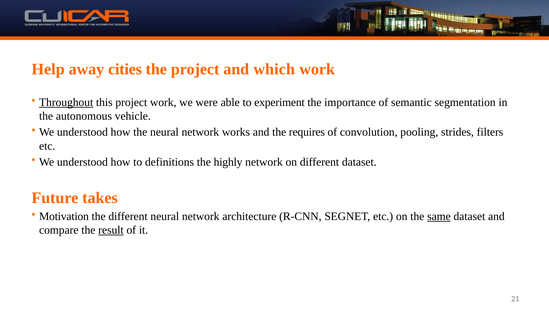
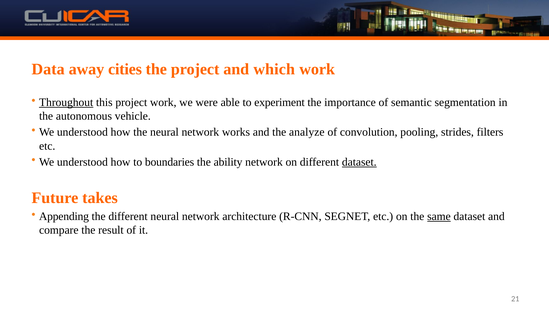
Help: Help -> Data
requires: requires -> analyze
definitions: definitions -> boundaries
highly: highly -> ability
dataset at (359, 162) underline: none -> present
Motivation: Motivation -> Appending
result underline: present -> none
